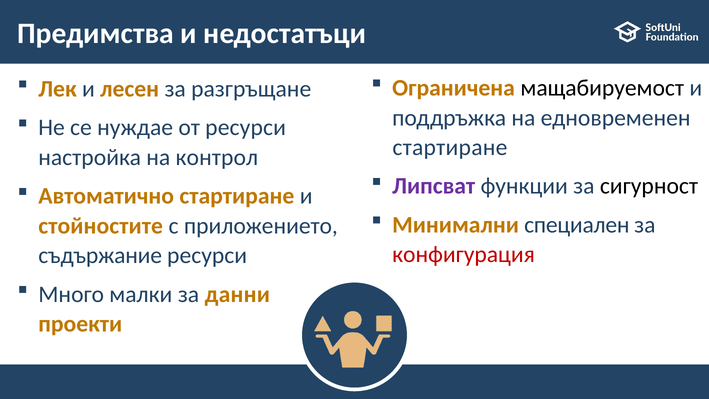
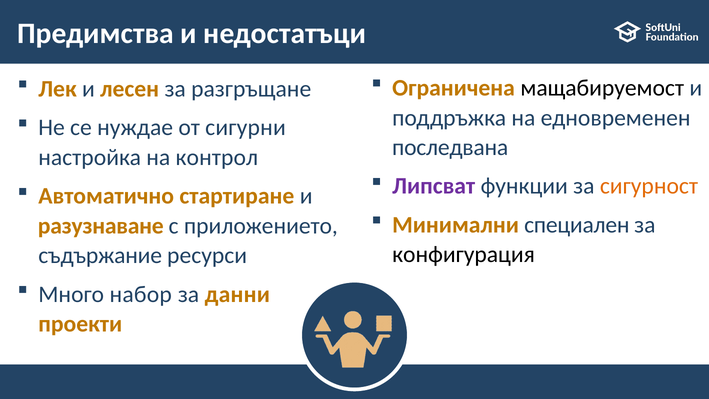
от ресурси: ресурси -> сигурни
стартиране at (450, 147): стартиране -> последвана
сигурност colour: black -> orange
стойностите: стойностите -> разузнаване
конфигурация colour: red -> black
малки: малки -> набор
